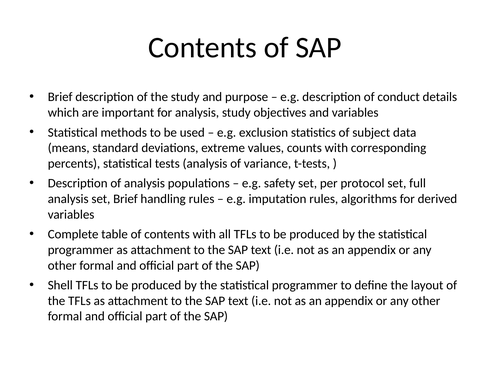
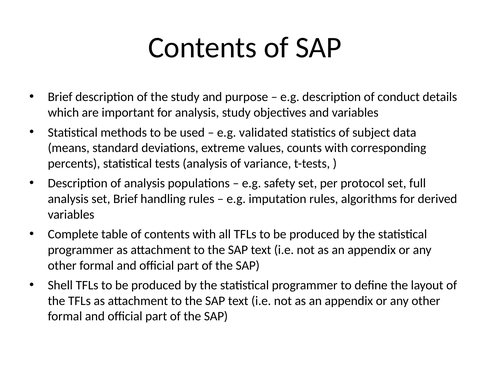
exclusion: exclusion -> validated
